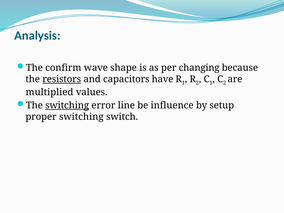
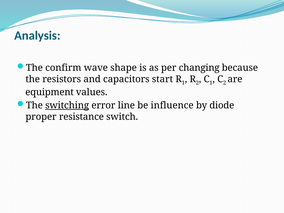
resistors underline: present -> none
have: have -> start
multiplied: multiplied -> equipment
setup: setup -> diode
proper switching: switching -> resistance
